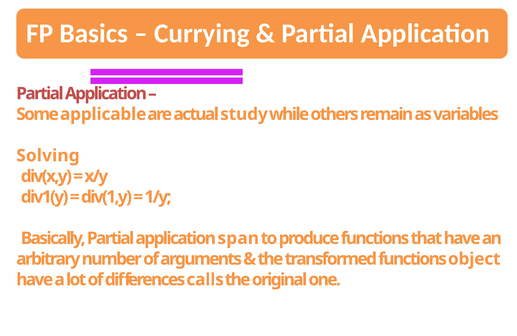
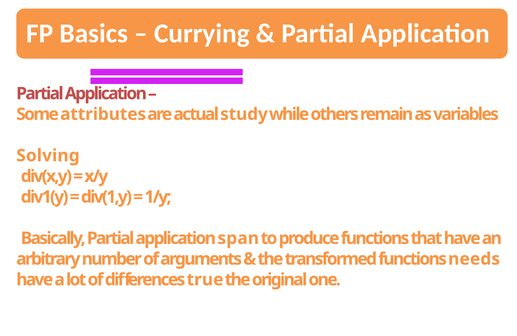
applicable: applicable -> attributes
object: object -> needs
calls: calls -> true
